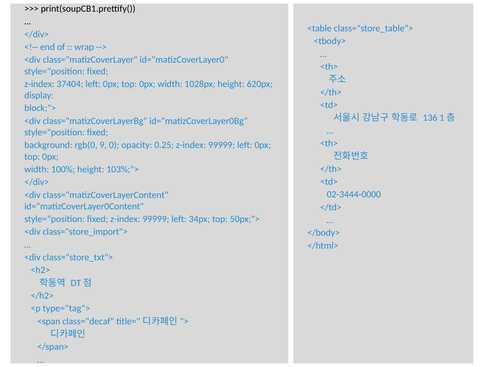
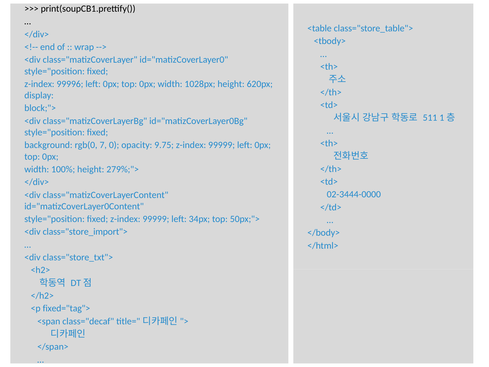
37404: 37404 -> 99996
136: 136 -> 511
9: 9 -> 7
0.25: 0.25 -> 9.75
103%;">: 103%;"> -> 279%;">
type="tag">: type="tag"> -> fixed="tag">
